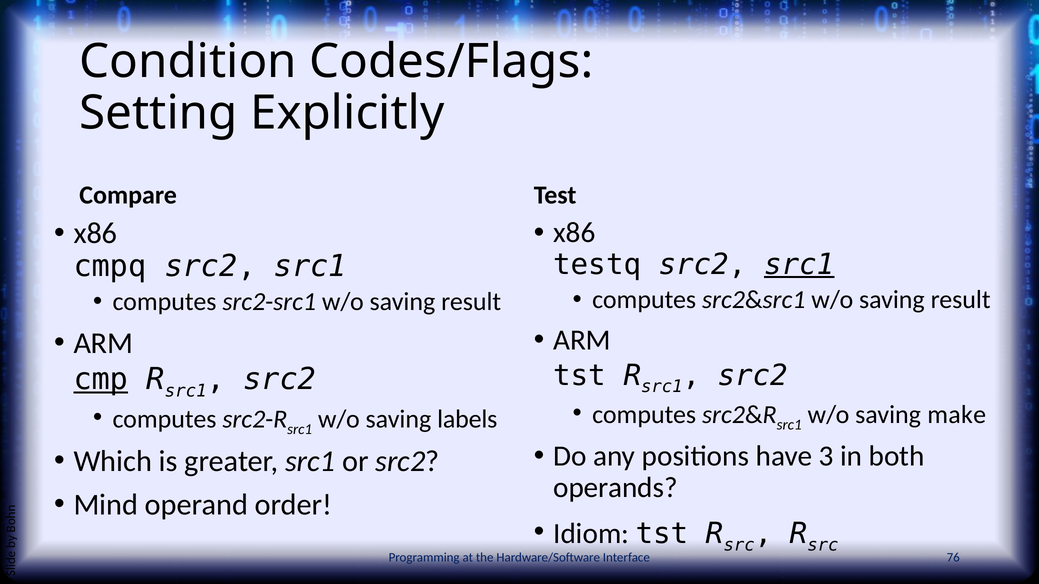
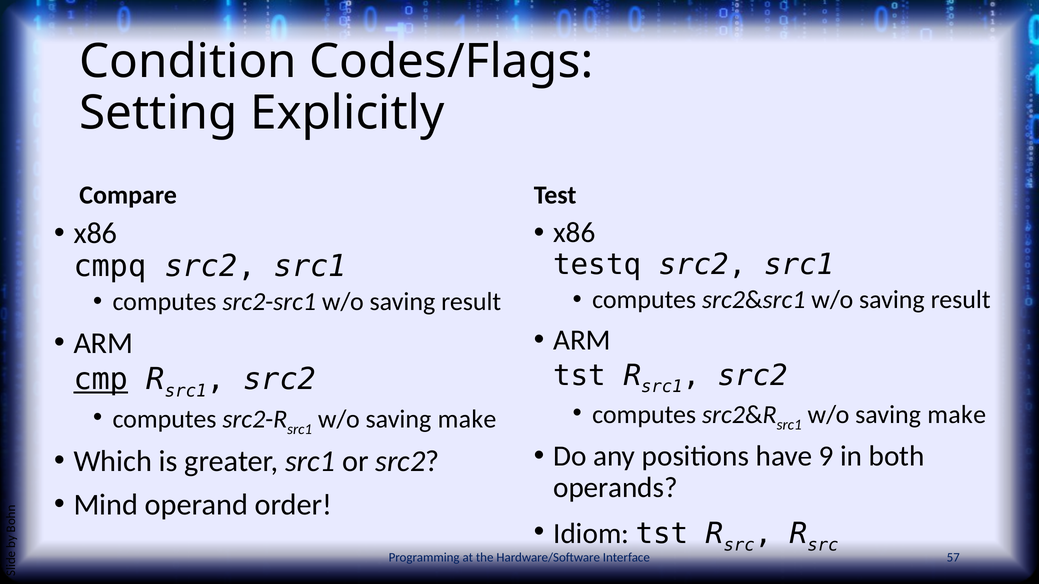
src1 at (799, 265) underline: present -> none
labels at (467, 419): labels -> make
3: 3 -> 9
76: 76 -> 57
